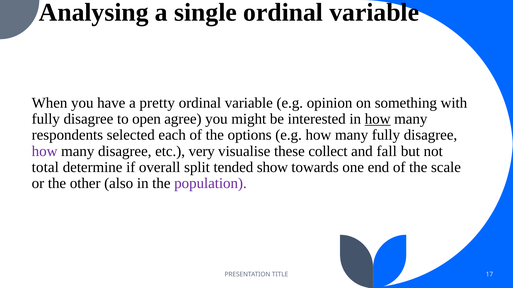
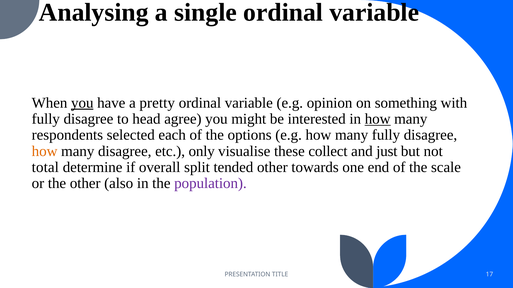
you at (82, 103) underline: none -> present
open: open -> head
how at (45, 151) colour: purple -> orange
very: very -> only
fall: fall -> just
tended show: show -> other
